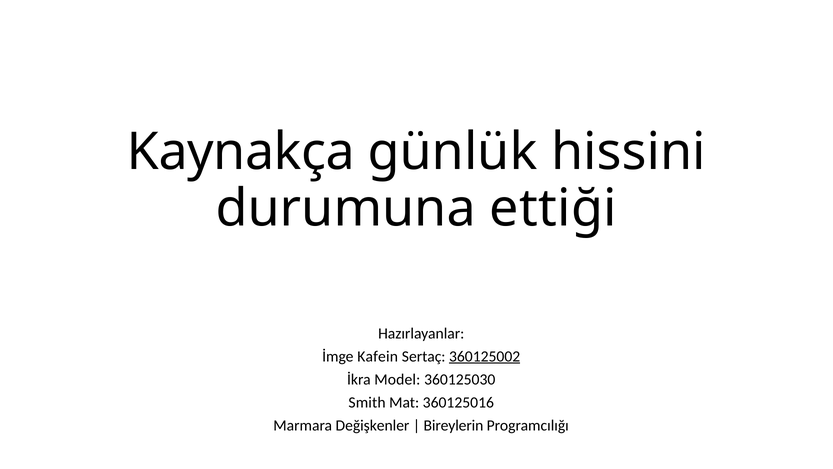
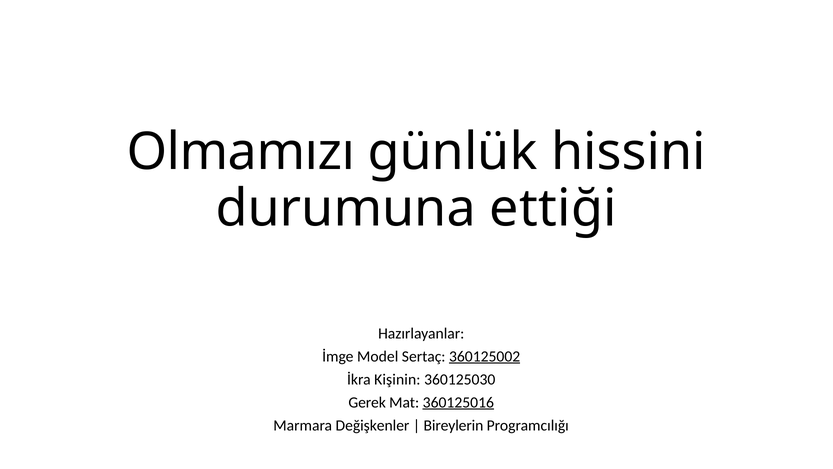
Kaynakça: Kaynakça -> Olmamızı
Kafein: Kafein -> Model
Model: Model -> Kişinin
Smith: Smith -> Gerek
360125016 underline: none -> present
